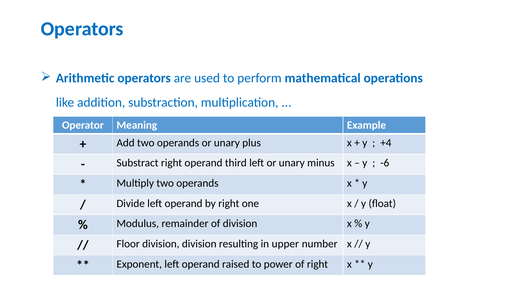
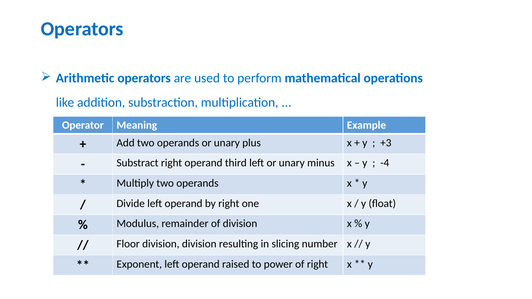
+4: +4 -> +3
-6: -6 -> -4
upper: upper -> slicing
